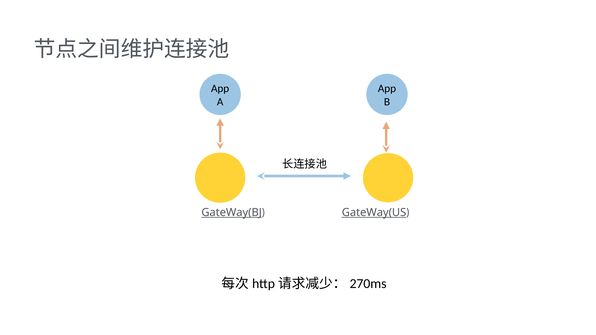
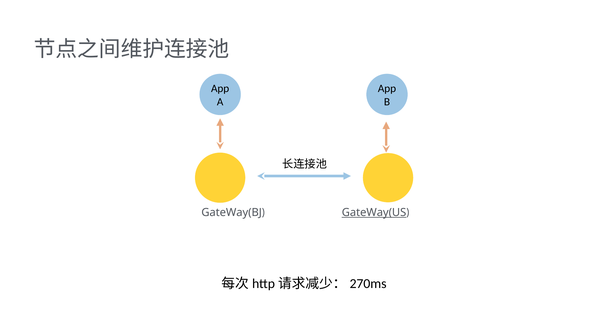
GateWay(BJ underline: present -> none
